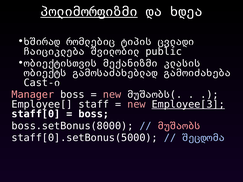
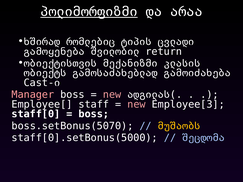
ხდეა: ხდეა -> არაა
ჩაიციკლება: ჩაიციკლება -> გამოყენება
public: public -> return
მუშაობს(: მუშაობს( -> ადგილას(
Employee[3 underline: present -> none
boss.setBonus(8000: boss.setBonus(8000 -> boss.setBonus(5070
მუშაობს colour: pink -> yellow
